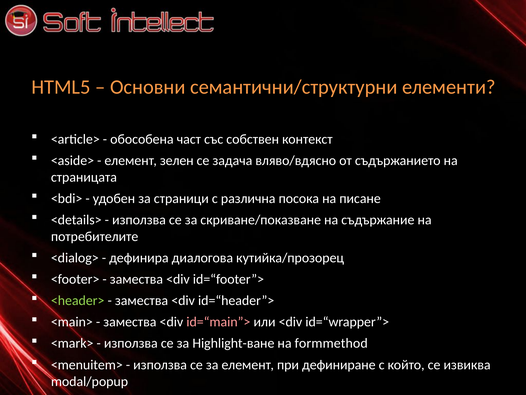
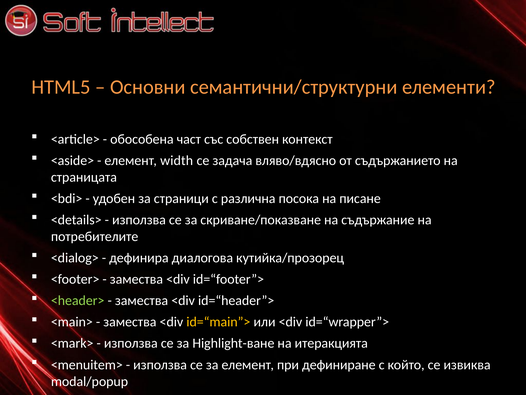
зелен: зелен -> width
id=“main”> colour: pink -> yellow
formmethod: formmethod -> итеракцията
